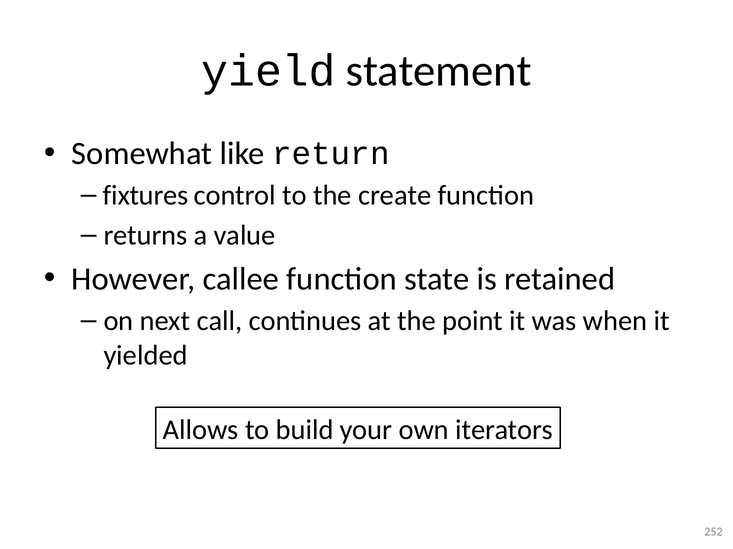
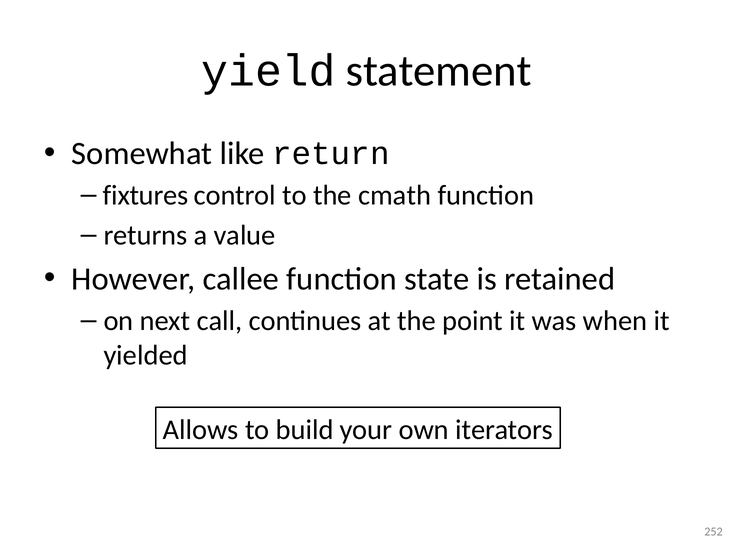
create: create -> cmath
